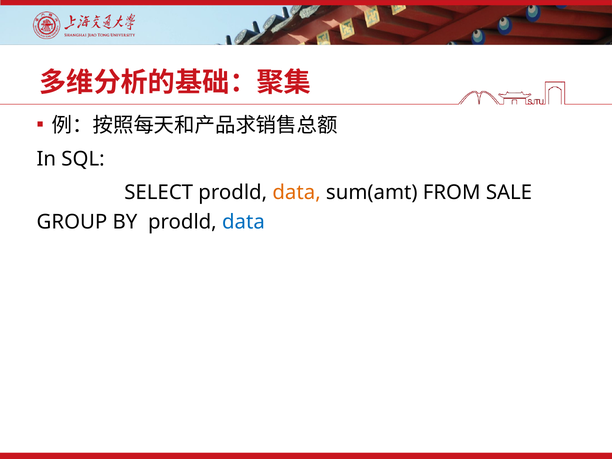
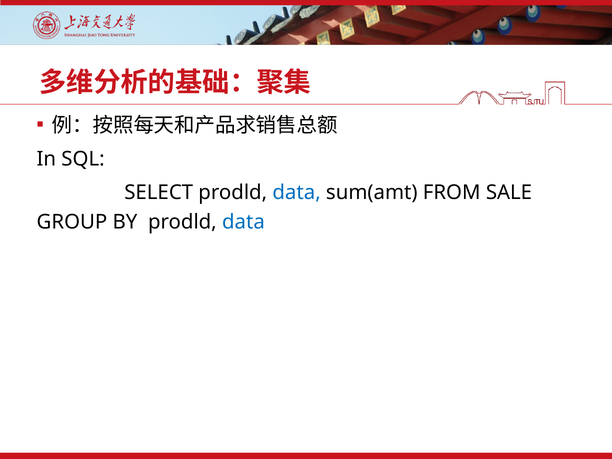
data at (297, 193) colour: orange -> blue
